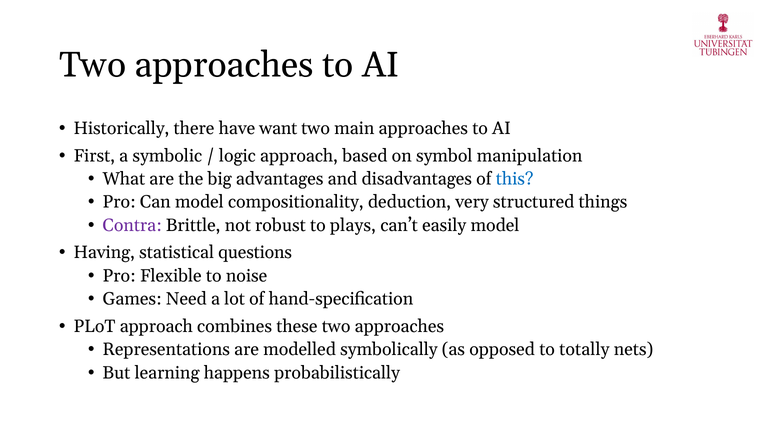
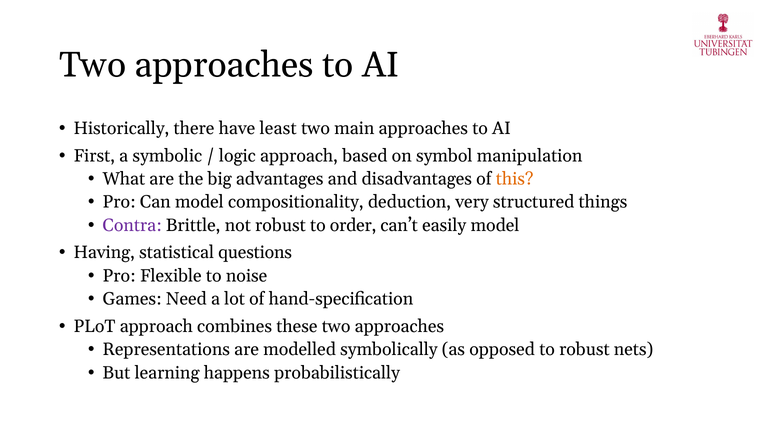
want: want -> least
this colour: blue -> orange
plays: plays -> order
to totally: totally -> robust
